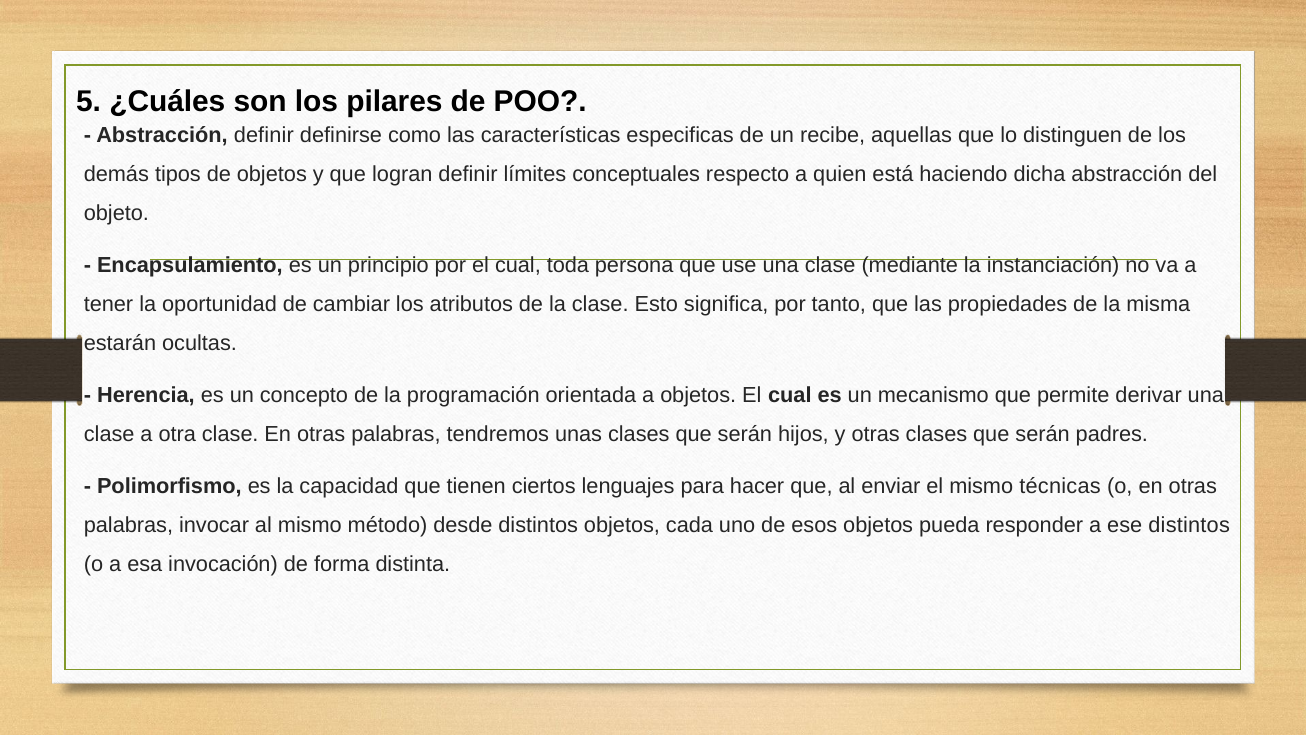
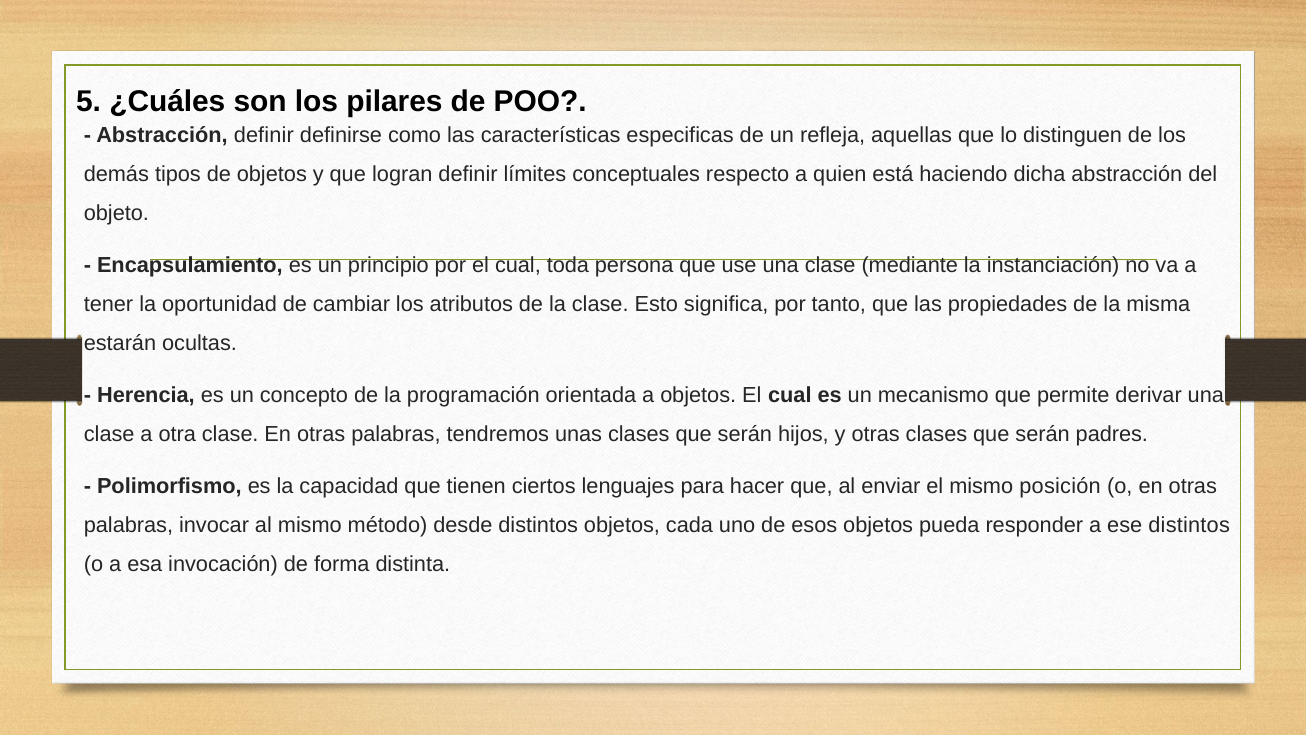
recibe: recibe -> refleja
técnicas: técnicas -> posición
